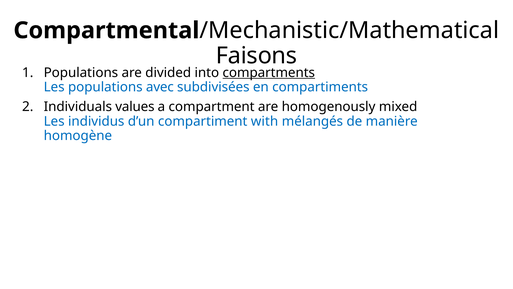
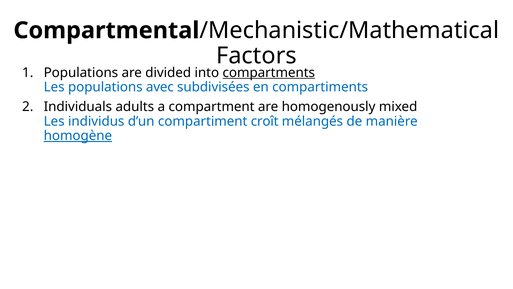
Faisons: Faisons -> Factors
values: values -> adults
with: with -> croît
homogène underline: none -> present
